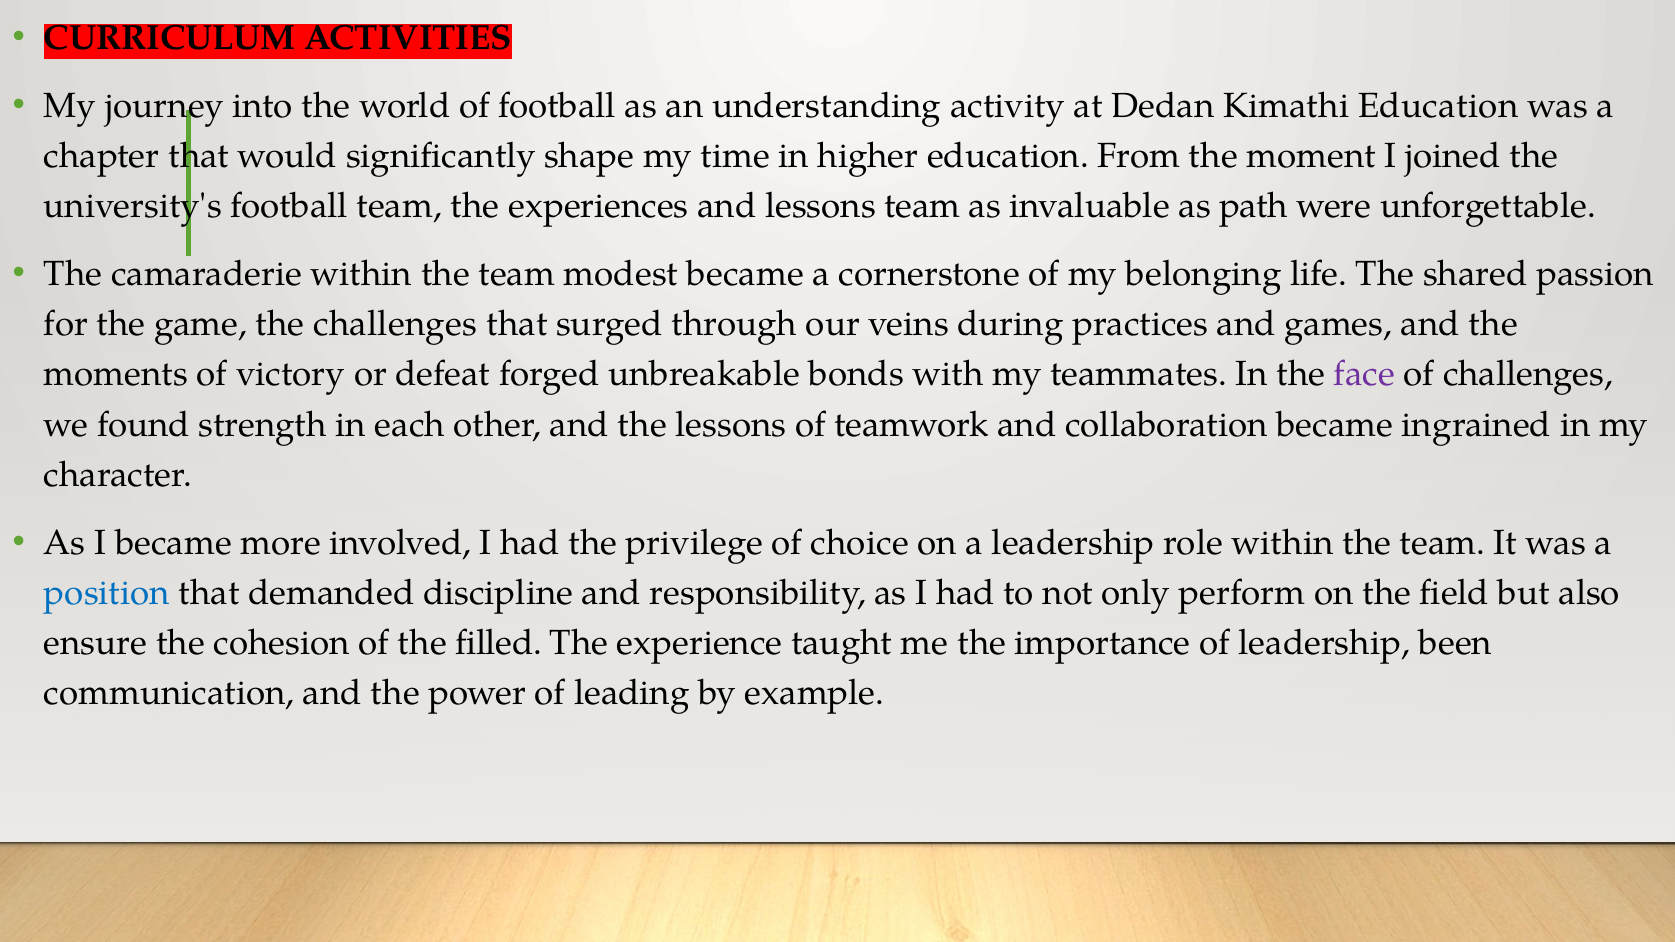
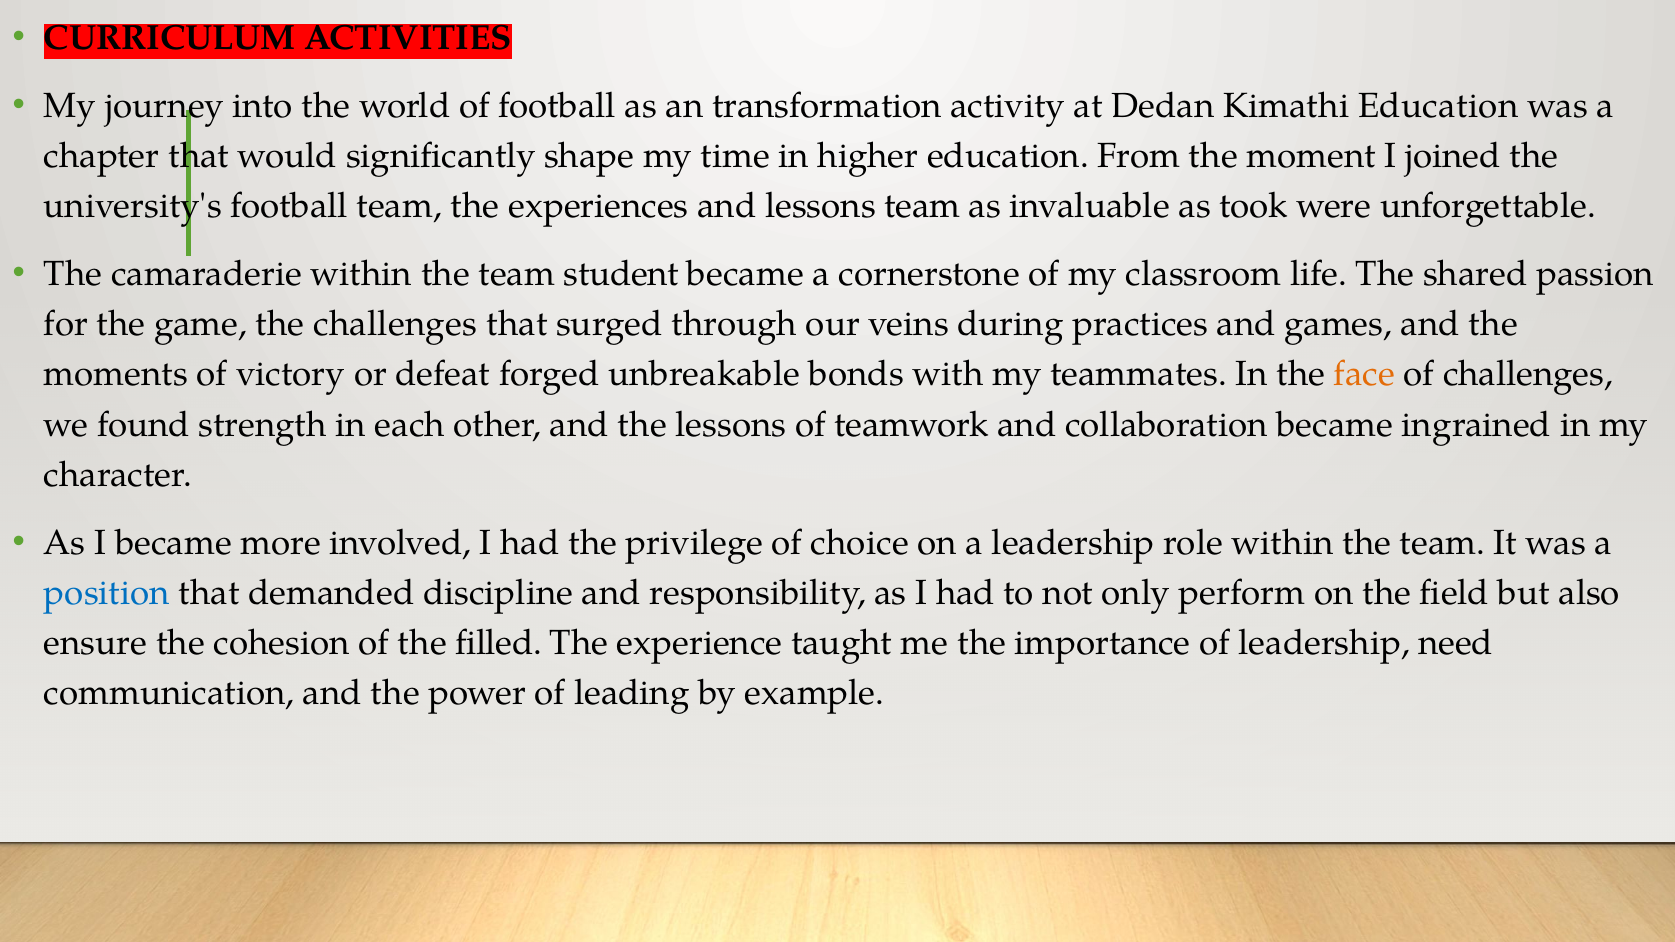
understanding: understanding -> transformation
path: path -> took
modest: modest -> student
belonging: belonging -> classroom
face colour: purple -> orange
been: been -> need
